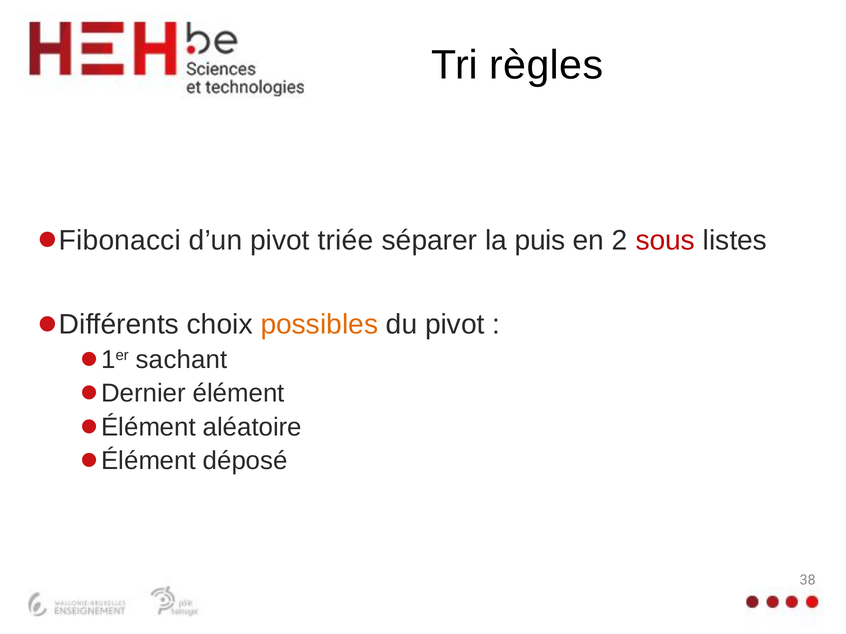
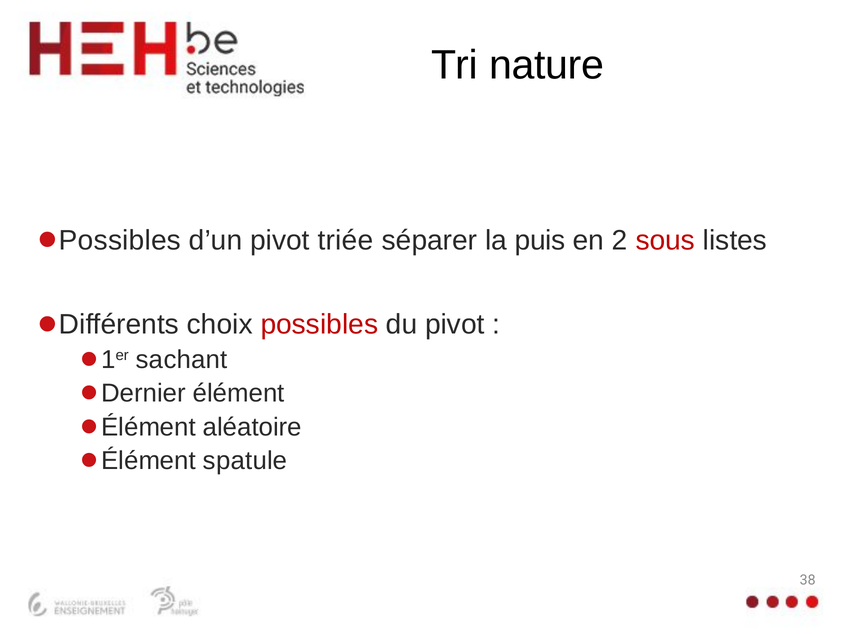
règles: règles -> nature
Fibonacci at (120, 240): Fibonacci -> Possibles
possibles at (319, 325) colour: orange -> red
déposé: déposé -> spatule
